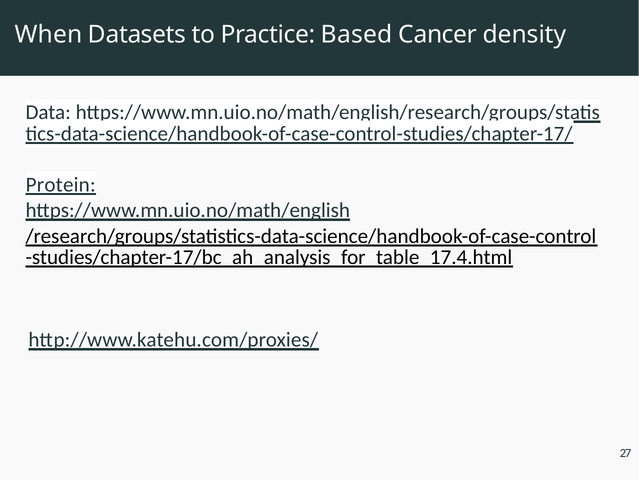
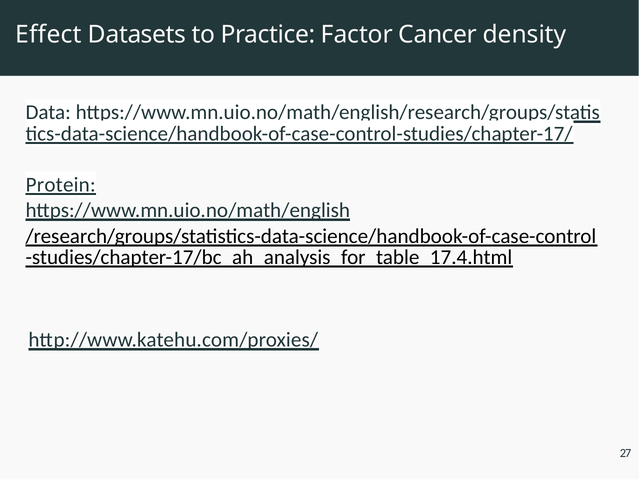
When: When -> Effect
Based: Based -> Factor
